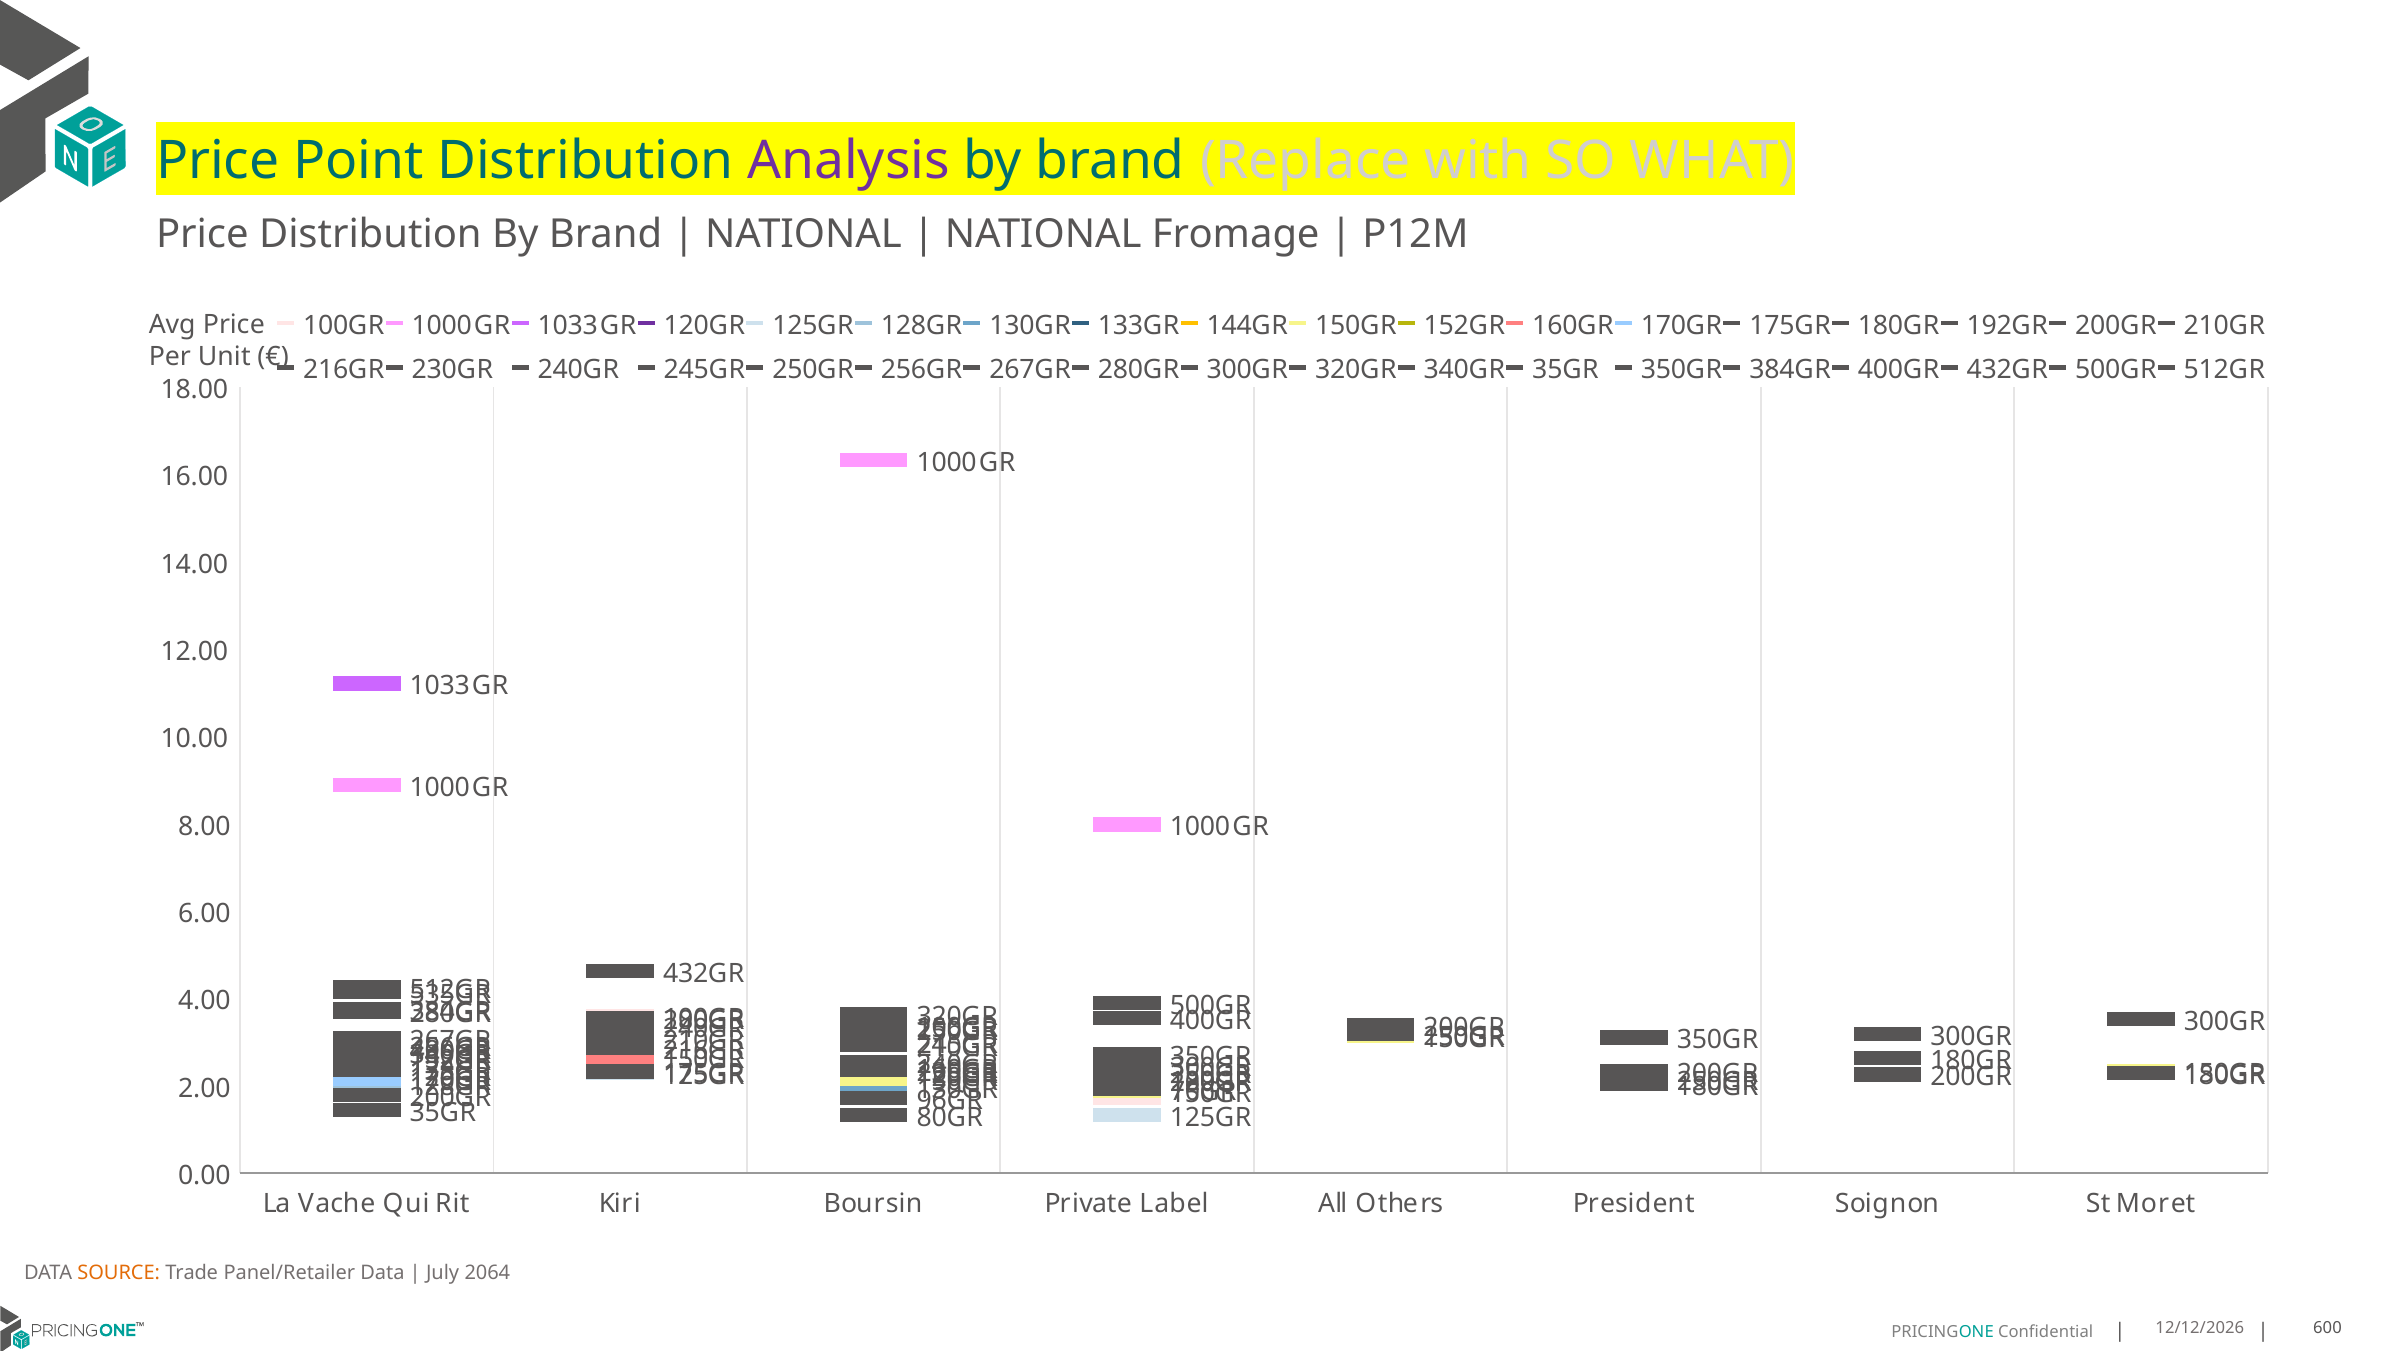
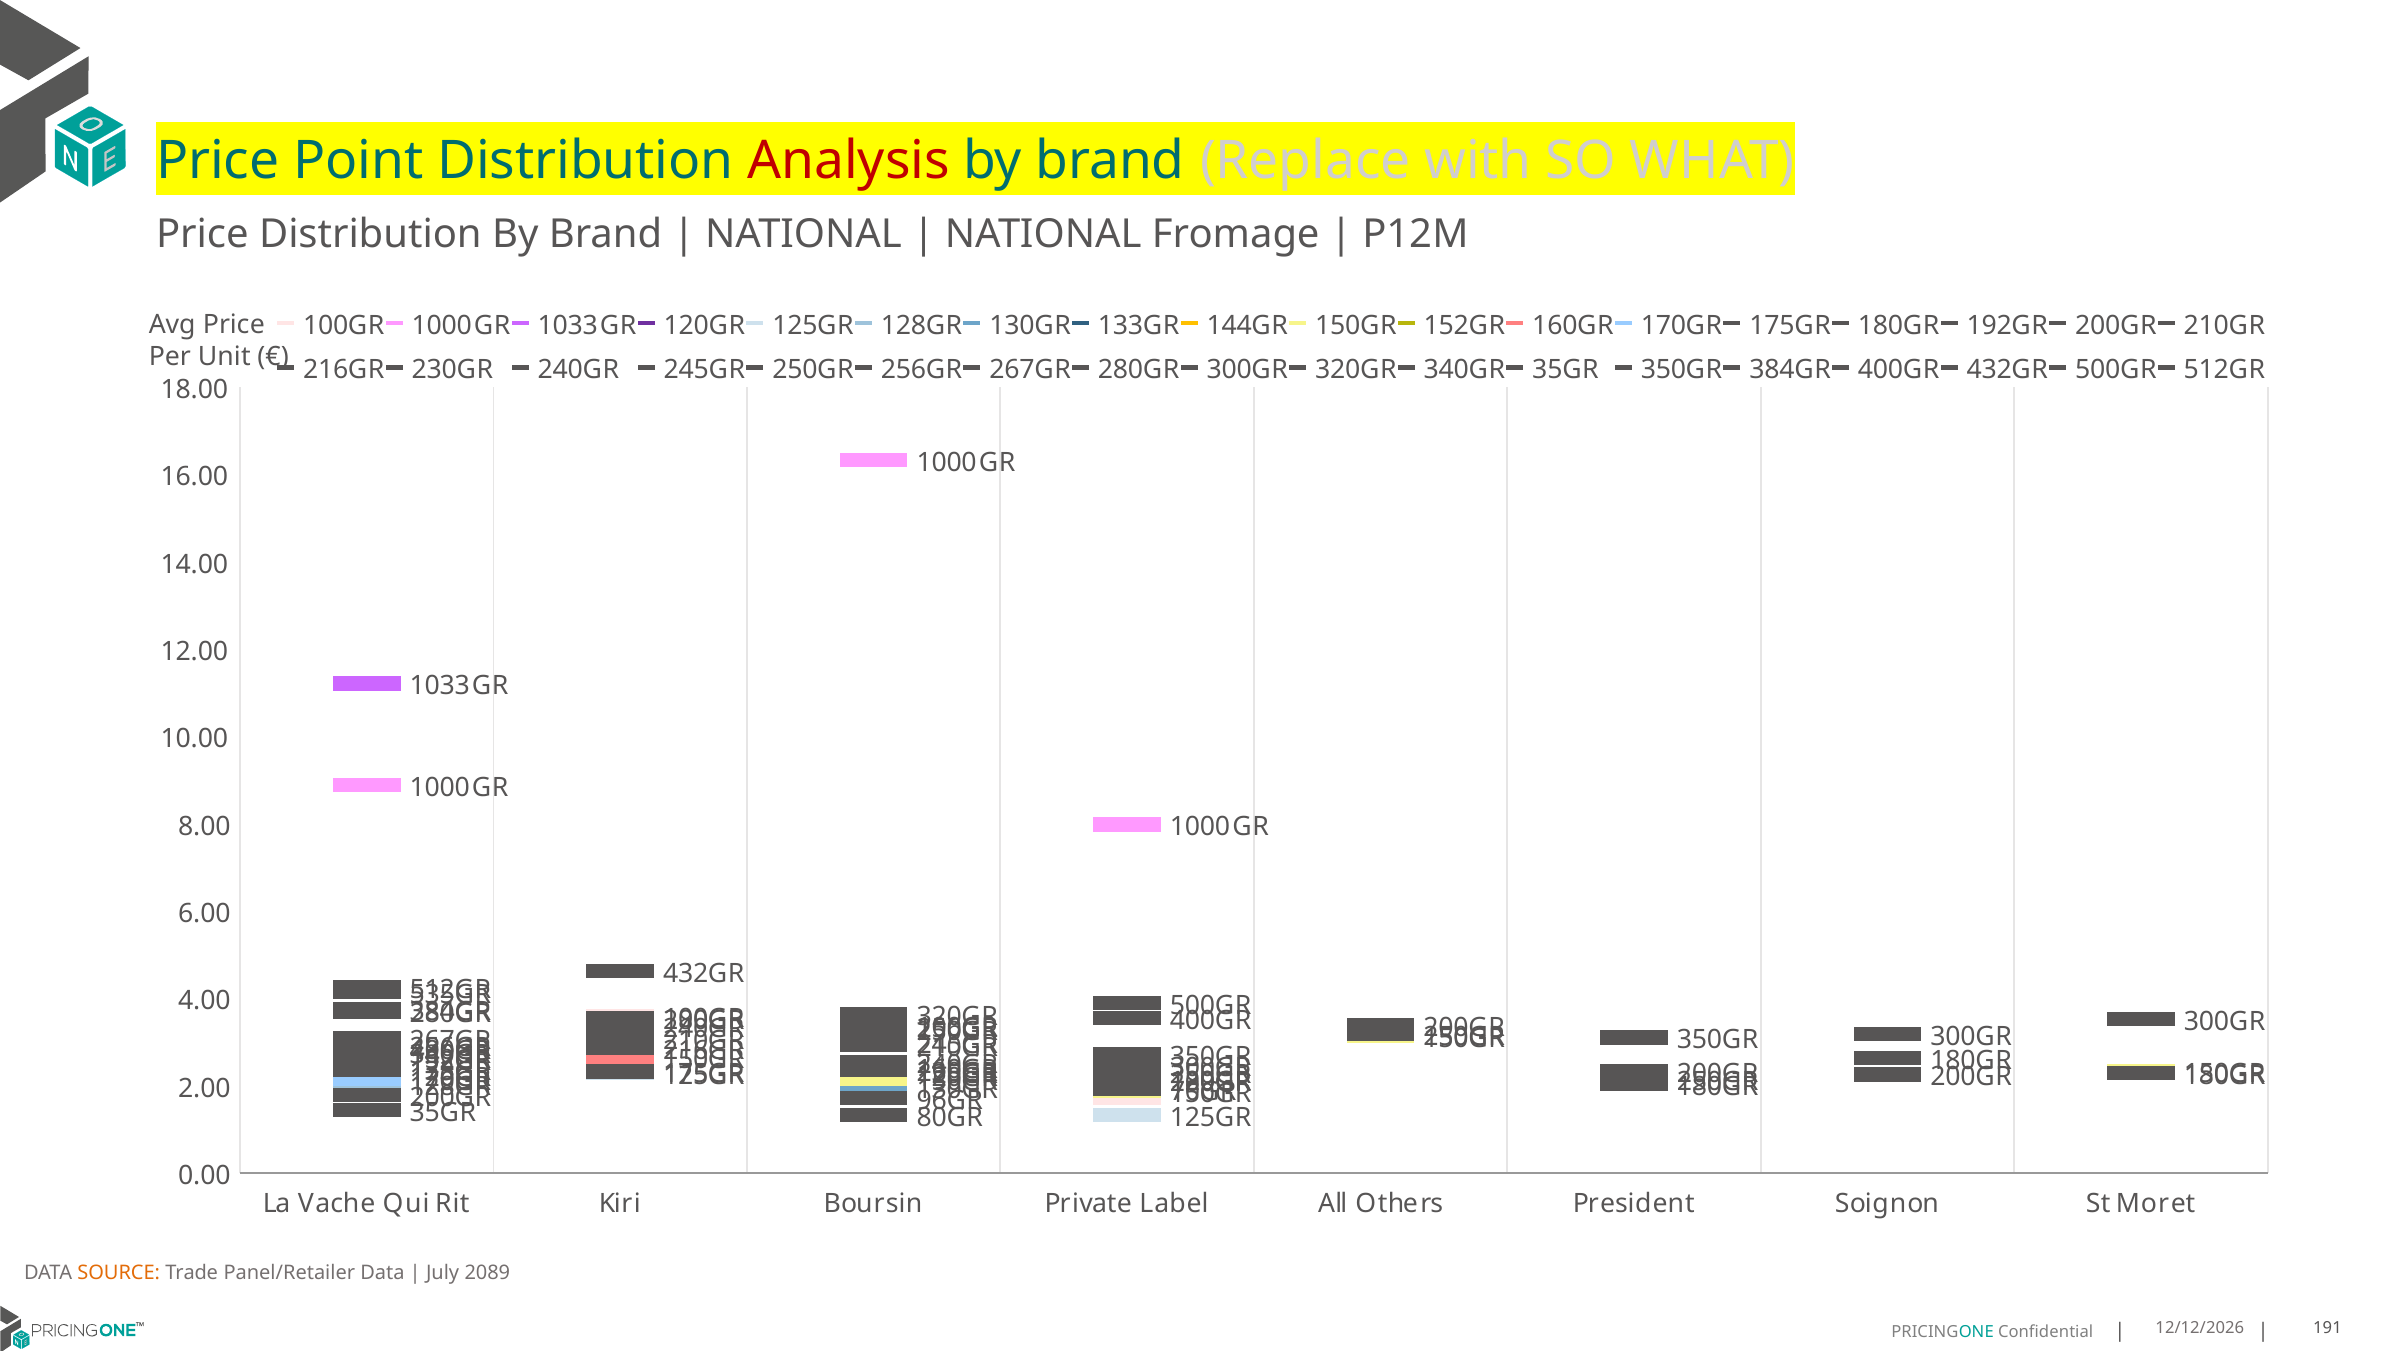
Analysis colour: purple -> red
2064: 2064 -> 2089
600: 600 -> 191
